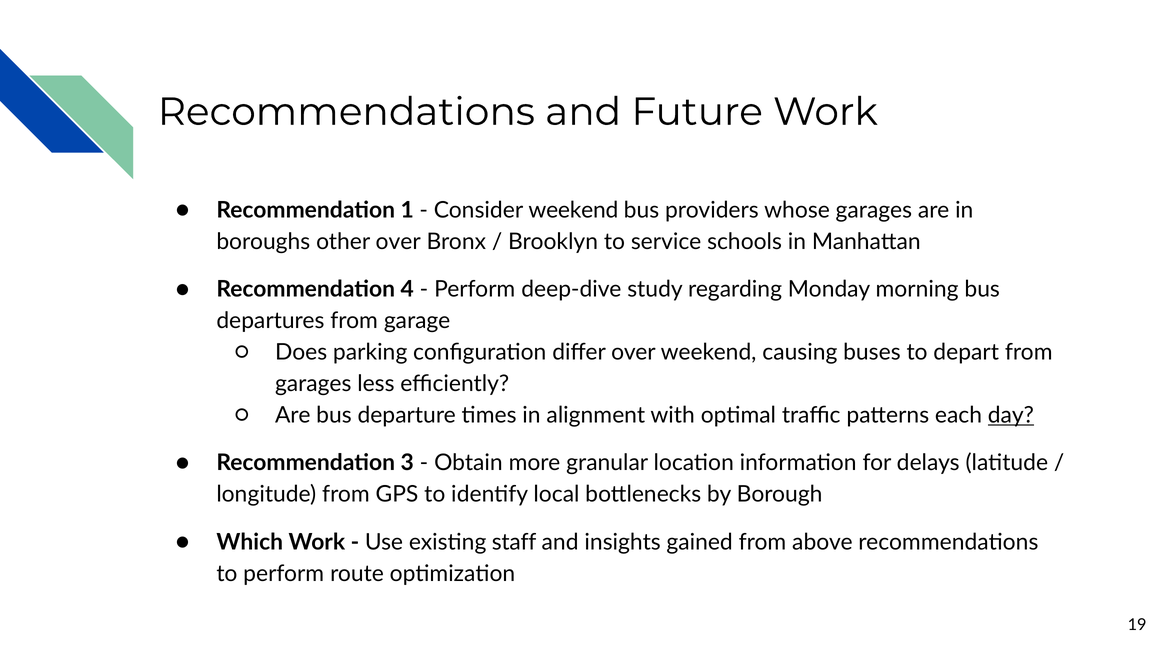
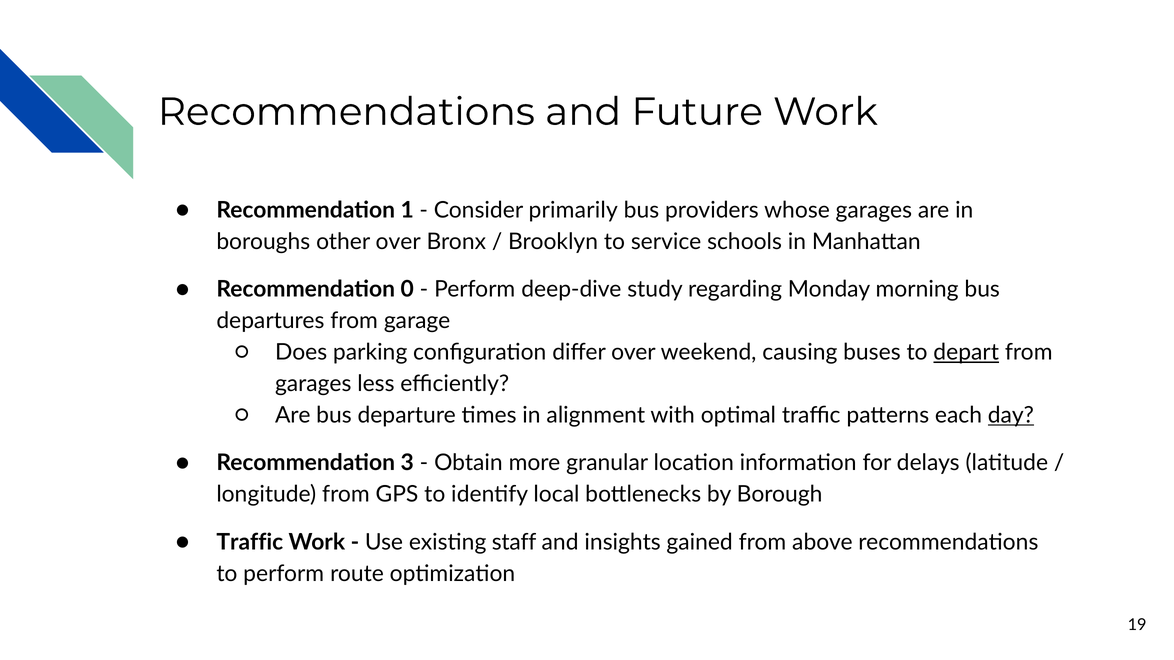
Consider weekend: weekend -> primarily
4: 4 -> 0
depart underline: none -> present
Which at (250, 542): Which -> Traffic
